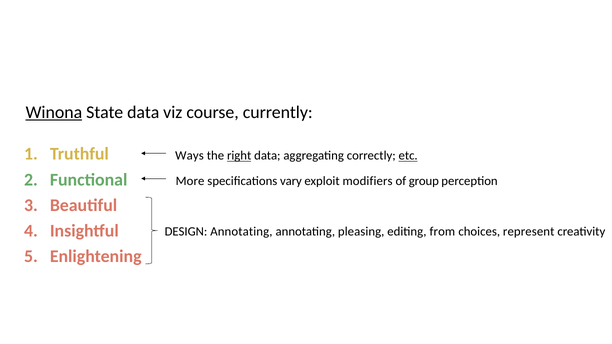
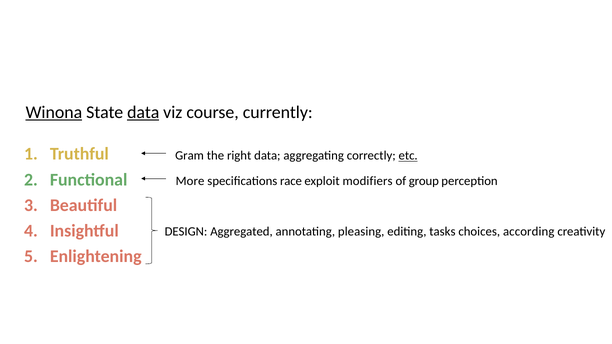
data at (143, 112) underline: none -> present
Ways: Ways -> Gram
right underline: present -> none
vary: vary -> race
DESIGN Annotating: Annotating -> Aggregated
from: from -> tasks
represent: represent -> according
